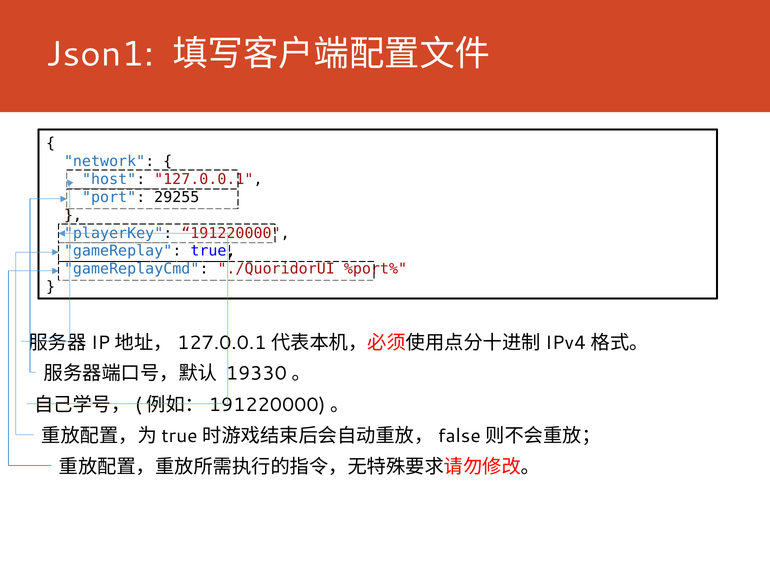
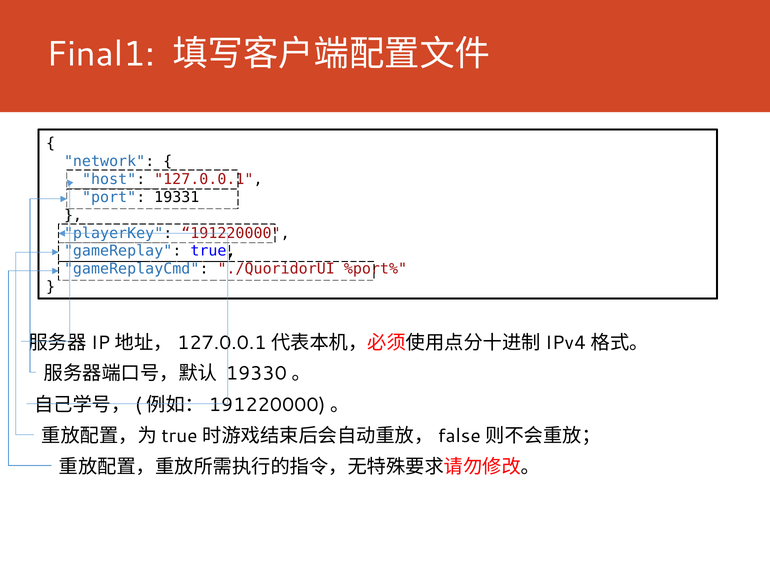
Json1: Json1 -> Final1
29255: 29255 -> 19331
